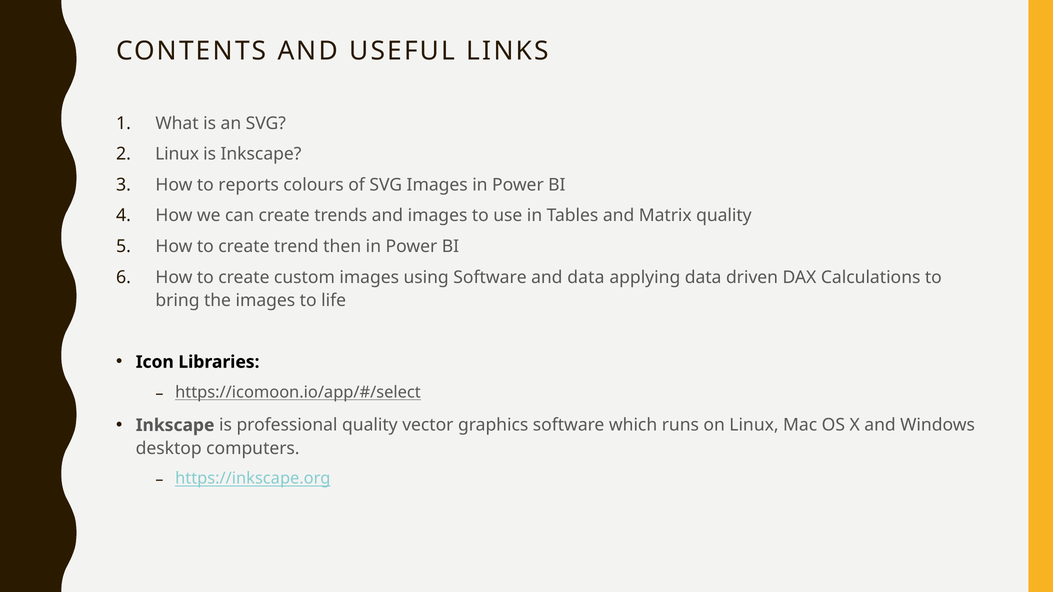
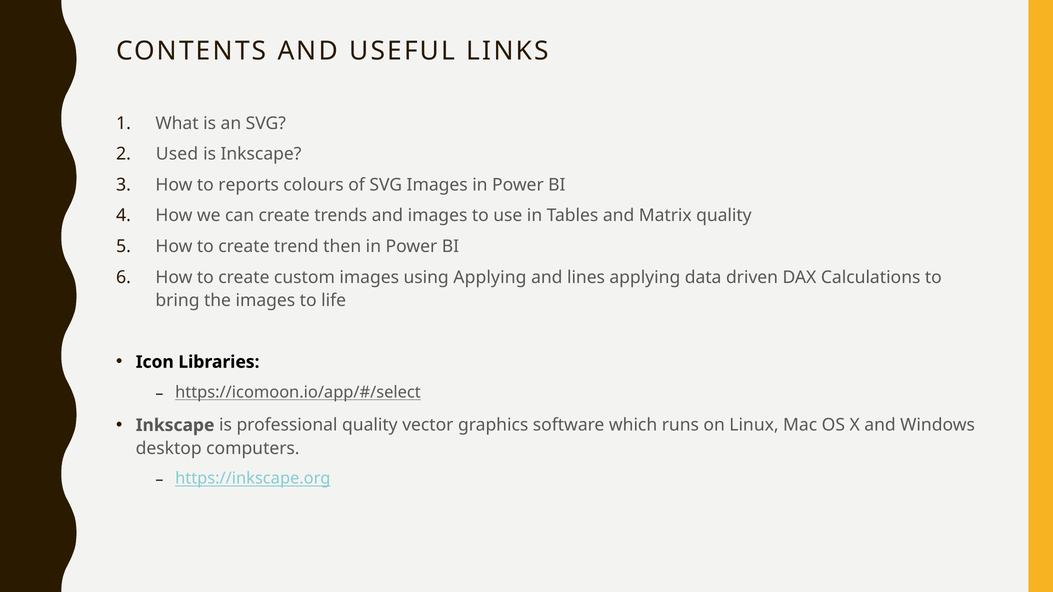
Linux at (177, 154): Linux -> Used
using Software: Software -> Applying
and data: data -> lines
